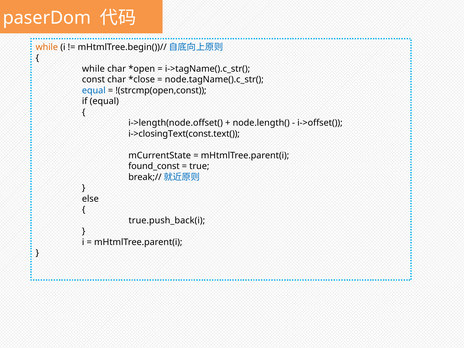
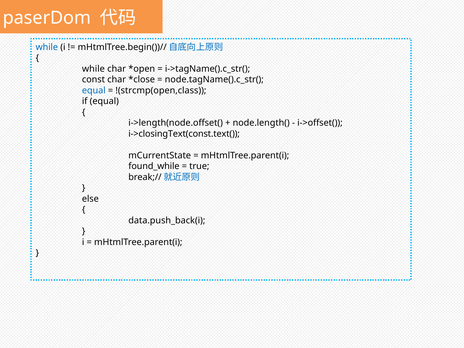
while at (47, 47) colour: orange -> blue
!(strcmp(open,const: !(strcmp(open,const -> !(strcmp(open,class
found_const: found_const -> found_while
true.push_back(i: true.push_back(i -> data.push_back(i
